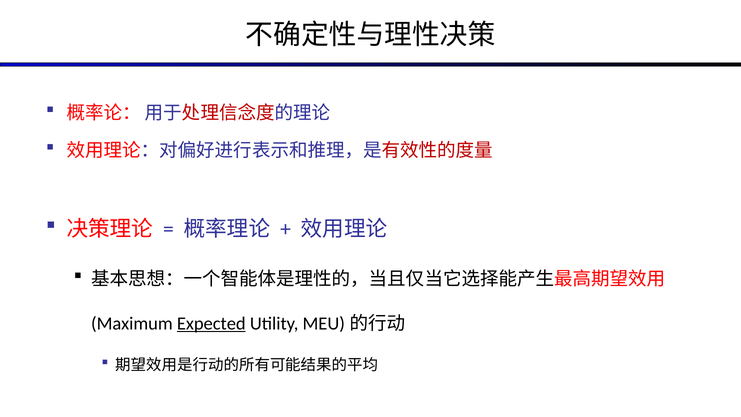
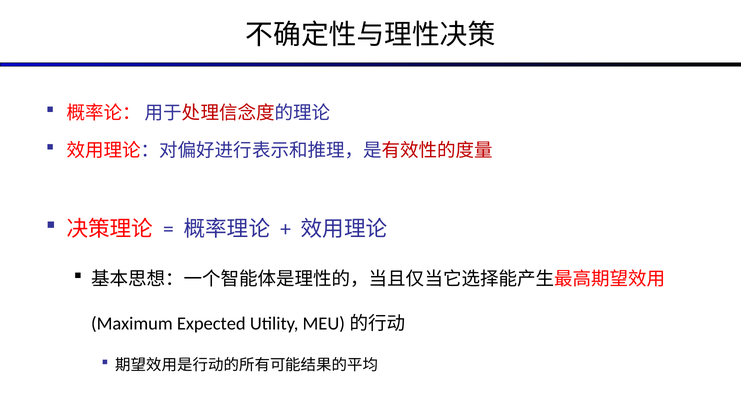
Expected underline: present -> none
